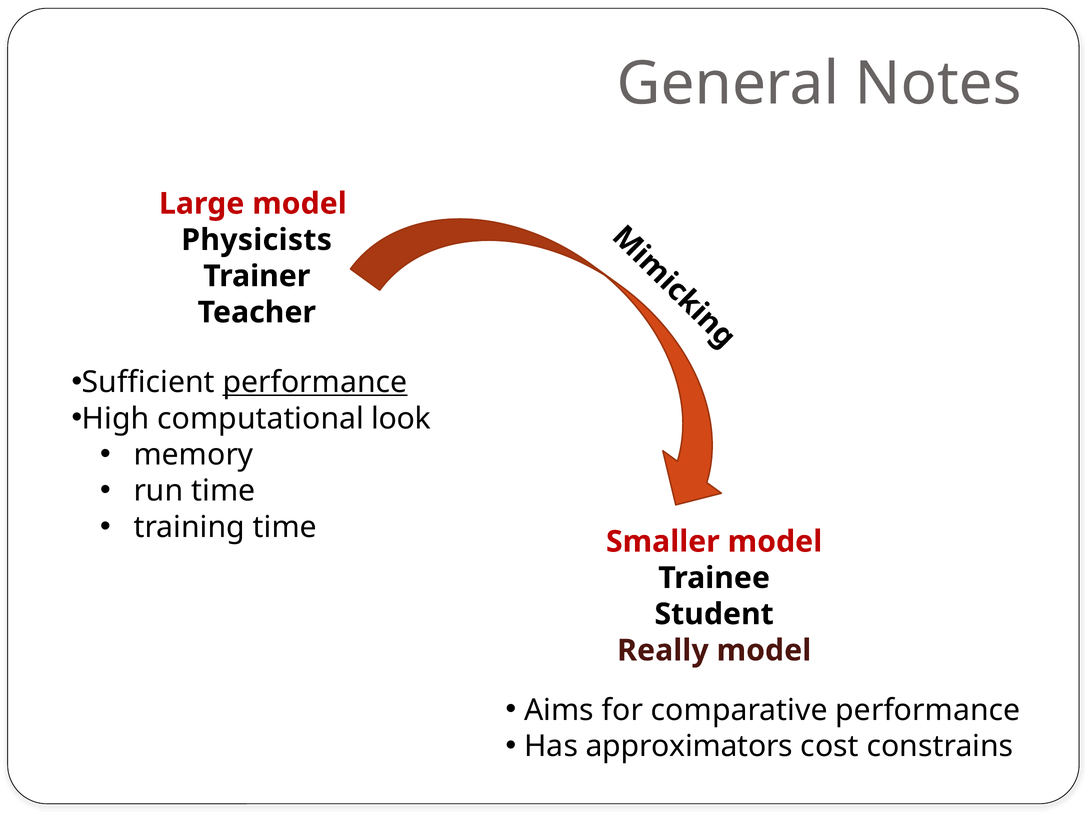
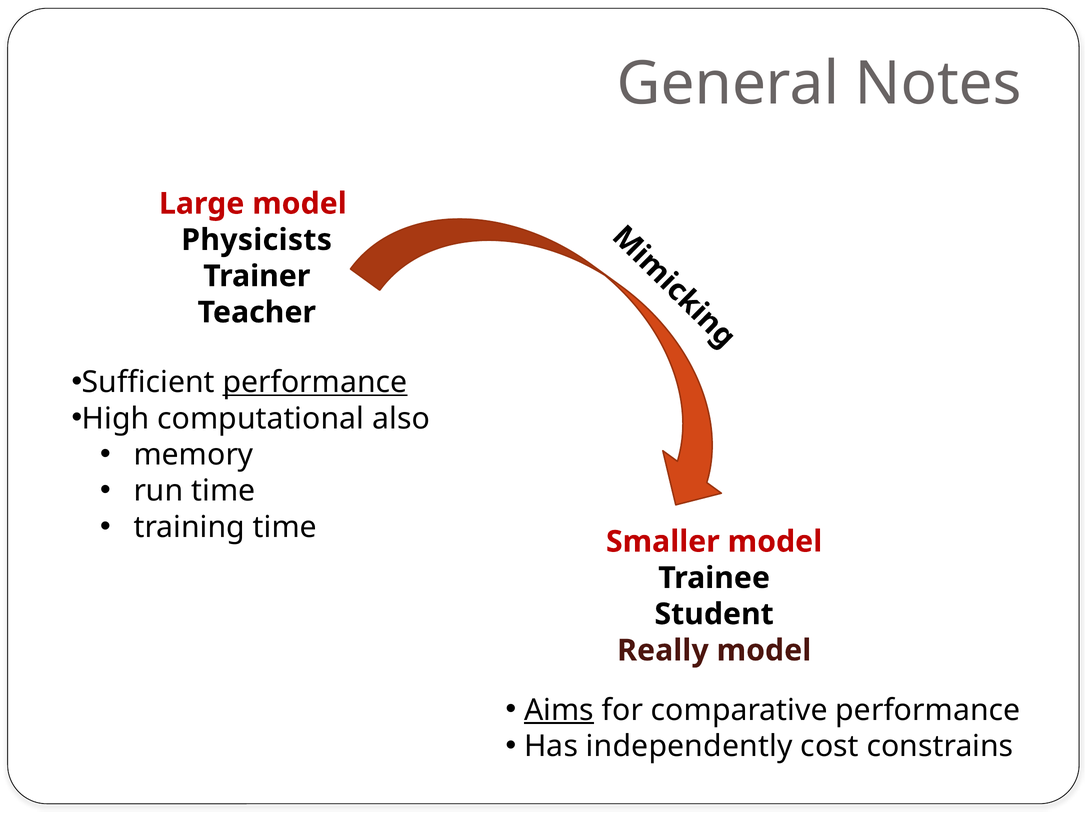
look: look -> also
Aims underline: none -> present
approximators: approximators -> independently
